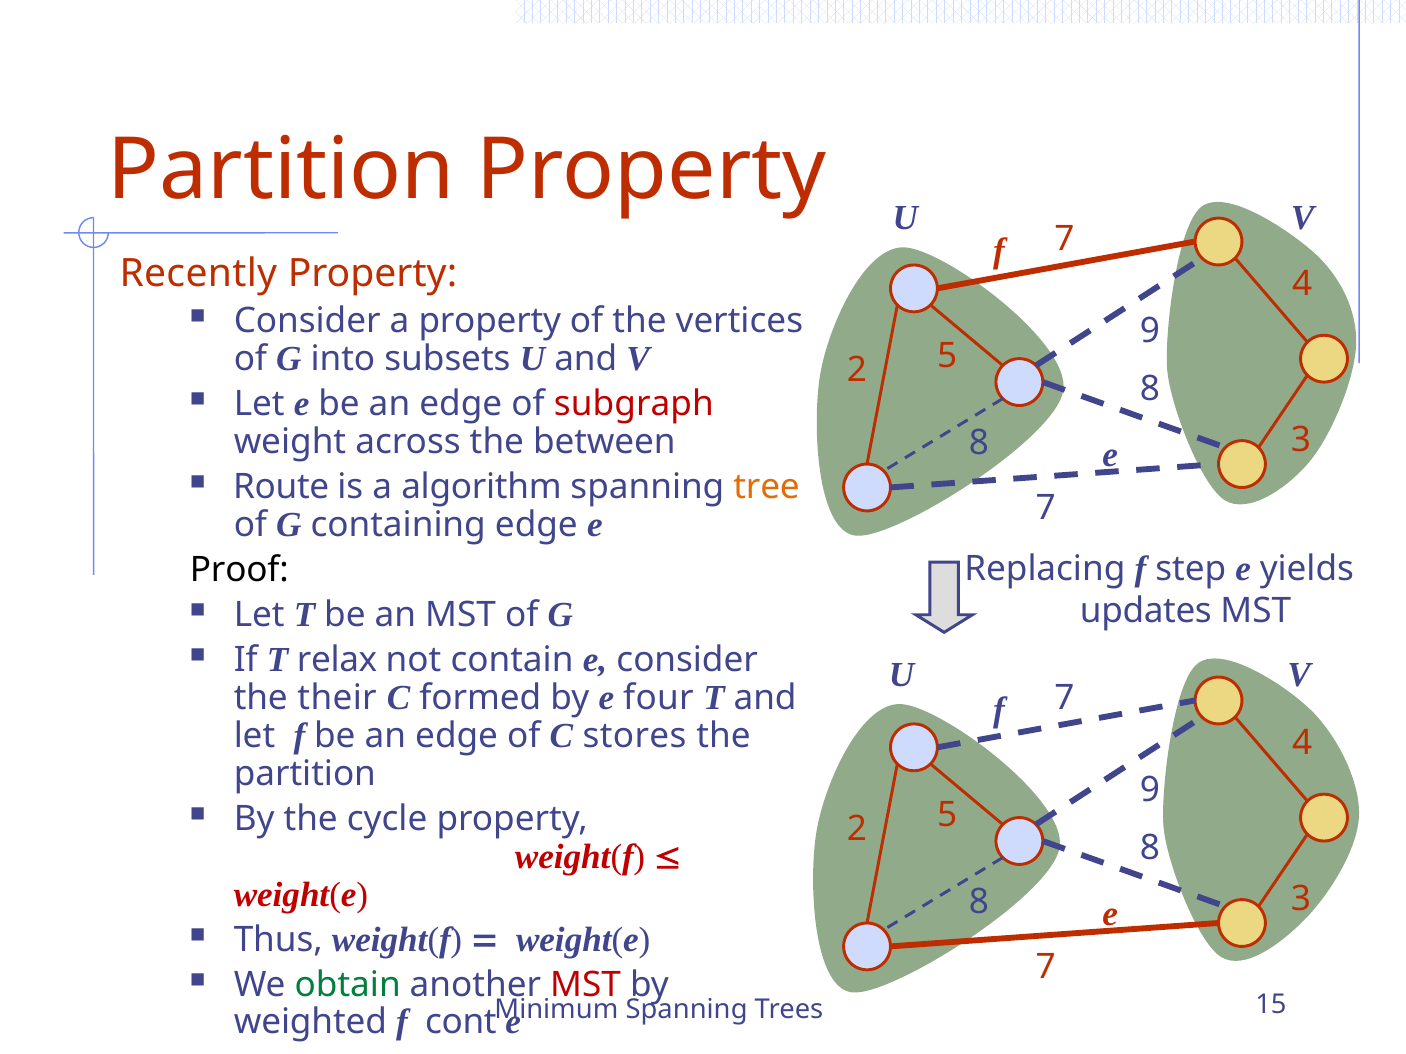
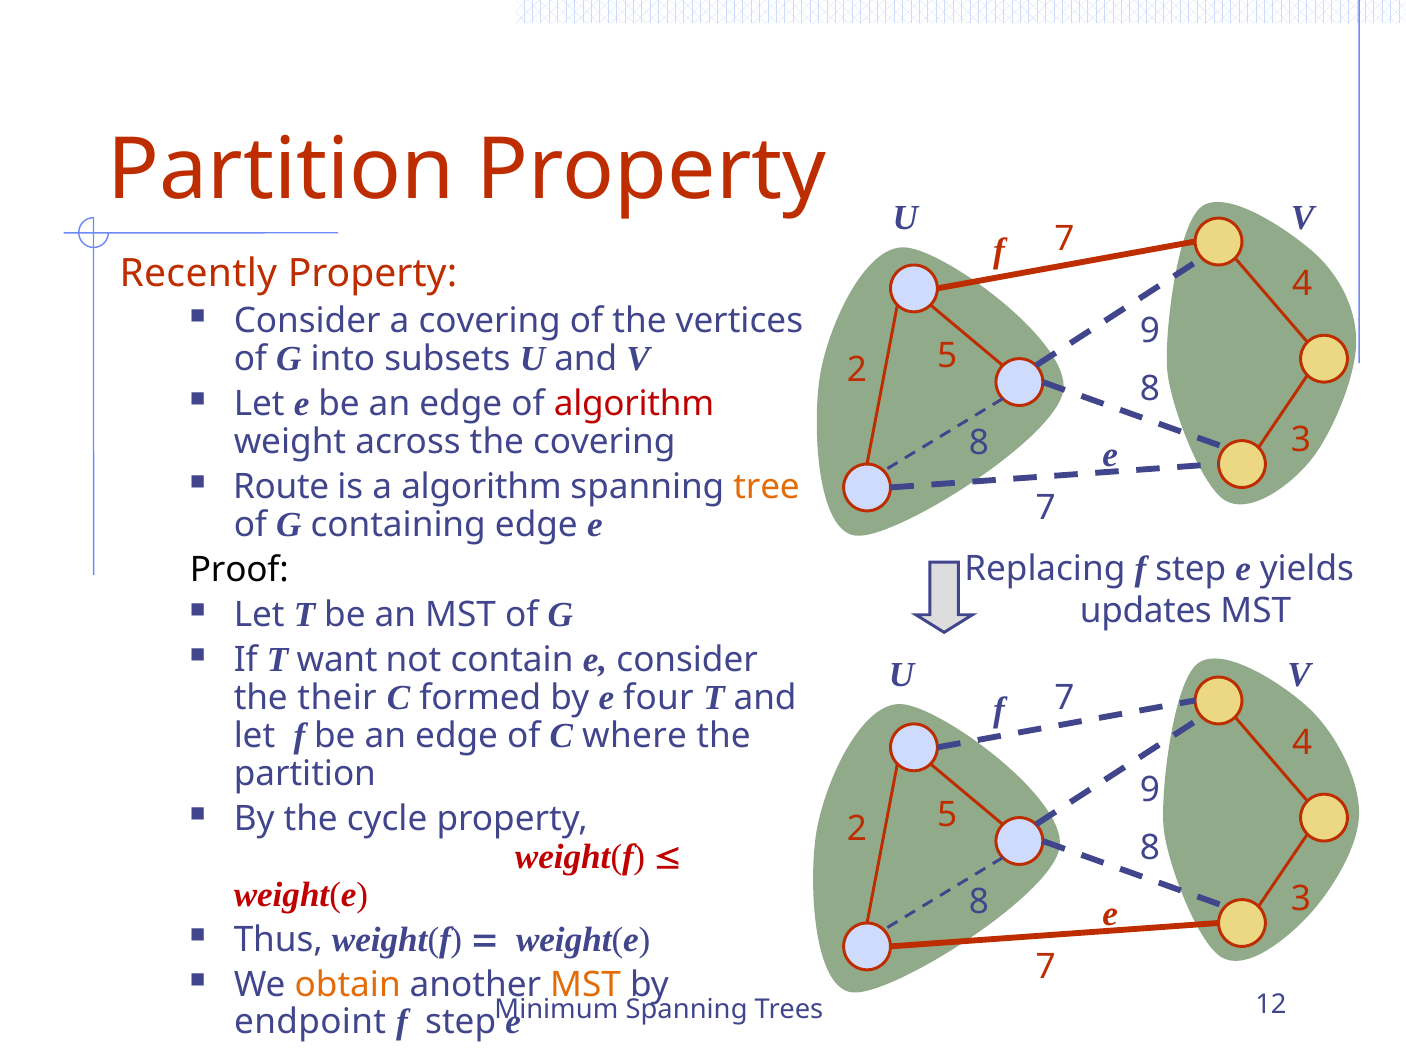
a property: property -> covering
of subgraph: subgraph -> algorithm
the between: between -> covering
relax: relax -> want
stores: stores -> where
obtain colour: green -> orange
MST at (586, 985) colour: red -> orange
15: 15 -> 12
weighted: weighted -> endpoint
cont at (461, 1023): cont -> step
